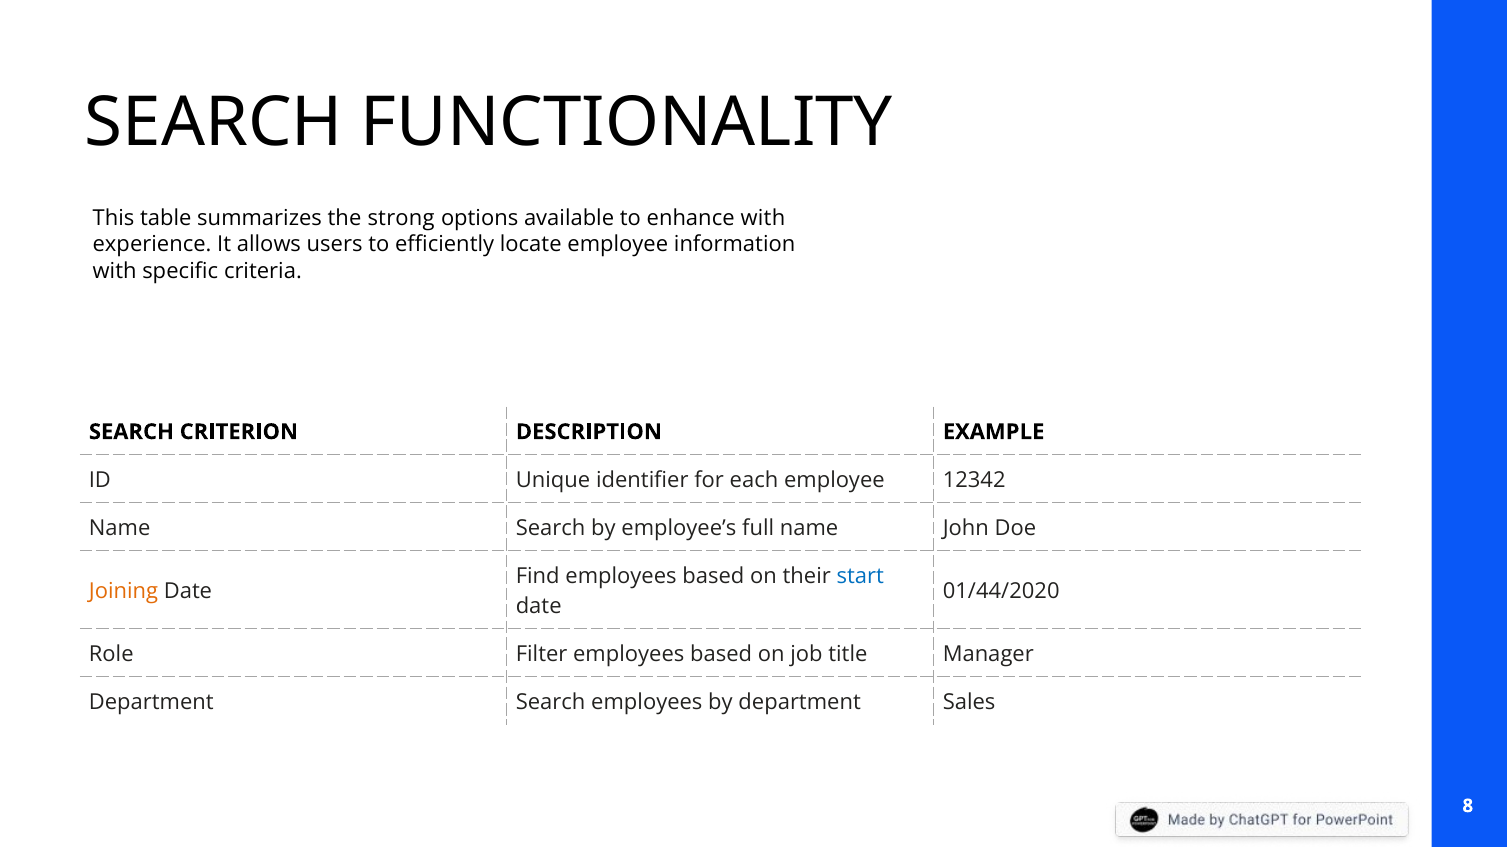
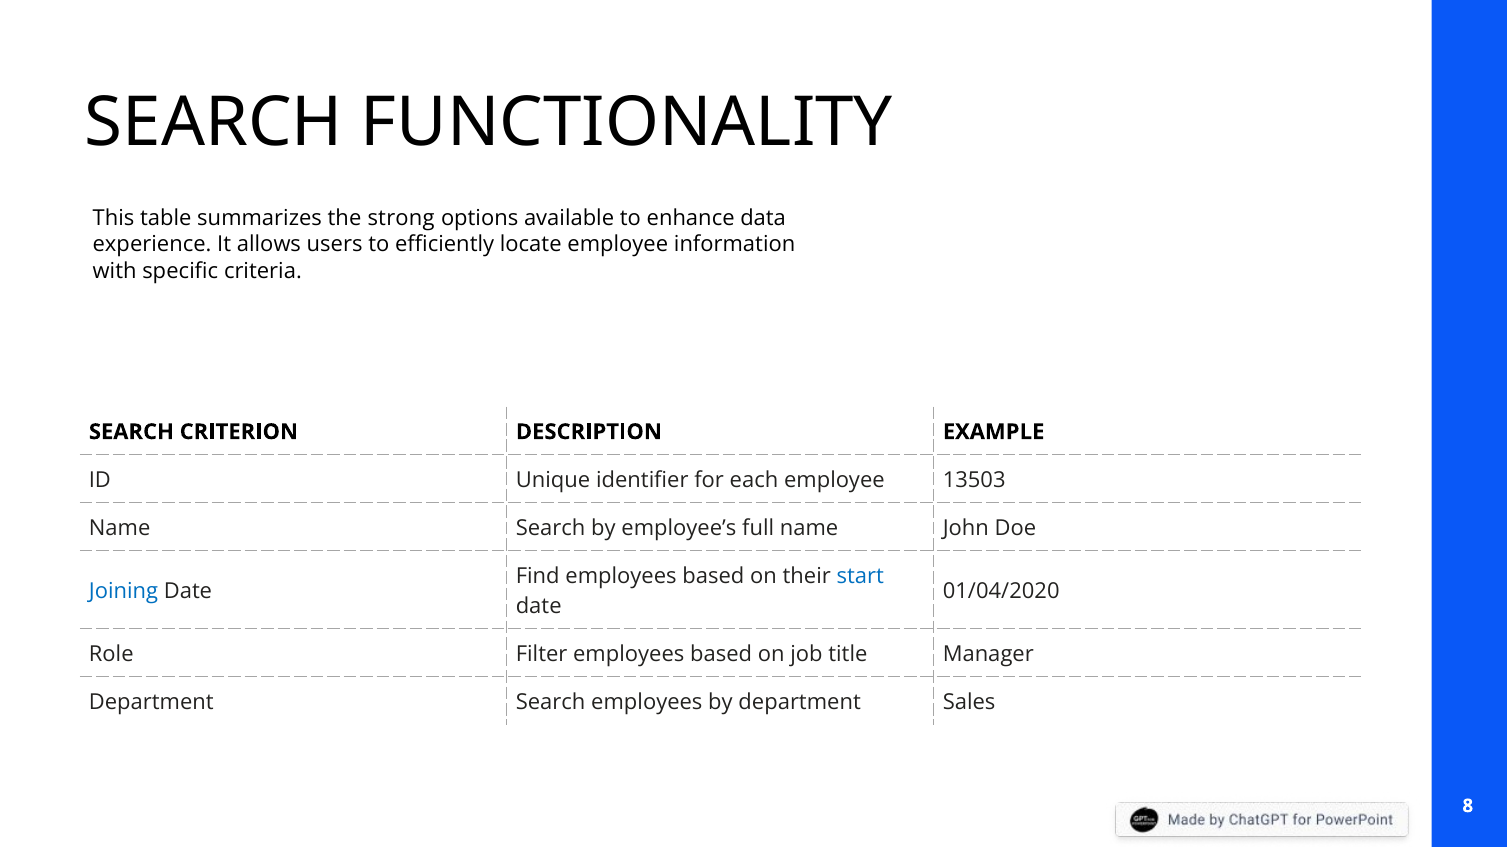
enhance with: with -> data
12342: 12342 -> 13503
Joining colour: orange -> blue
01/44/2020: 01/44/2020 -> 01/04/2020
